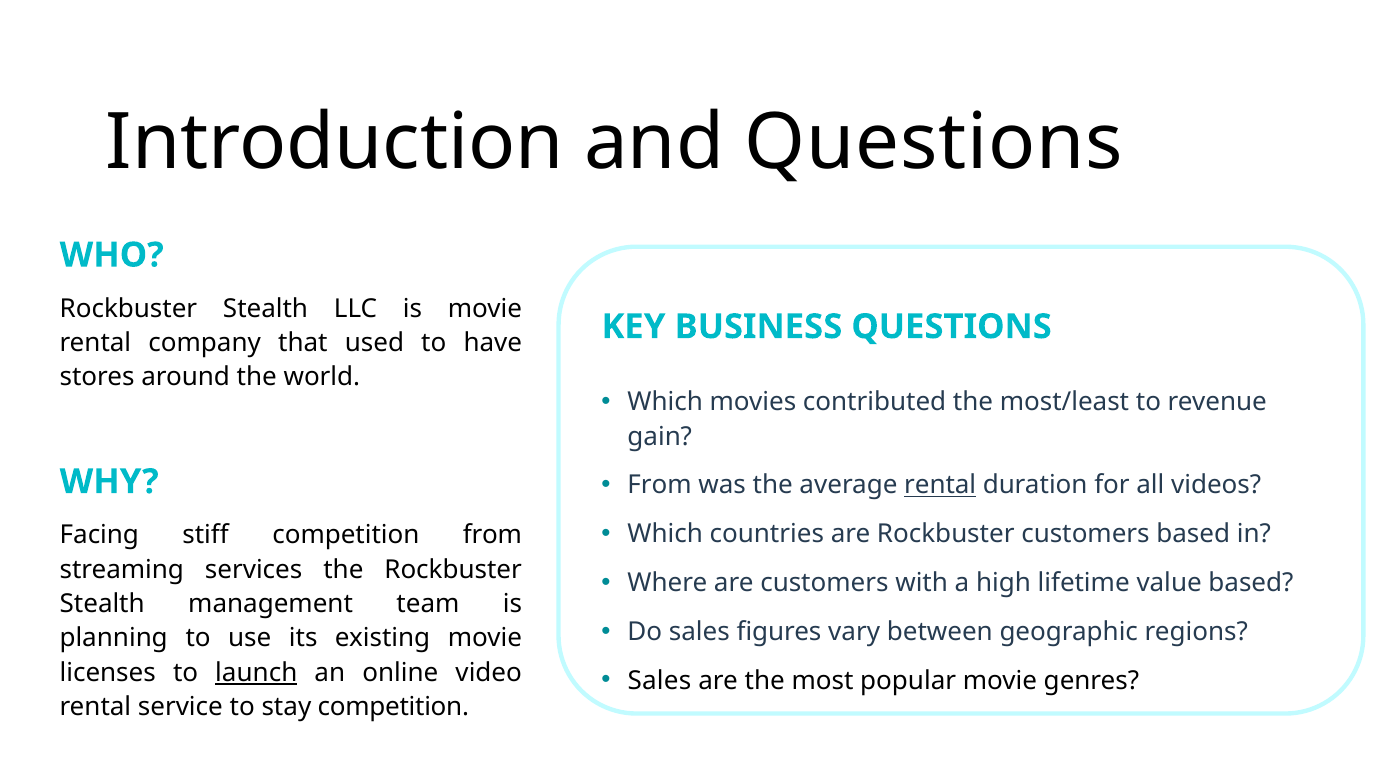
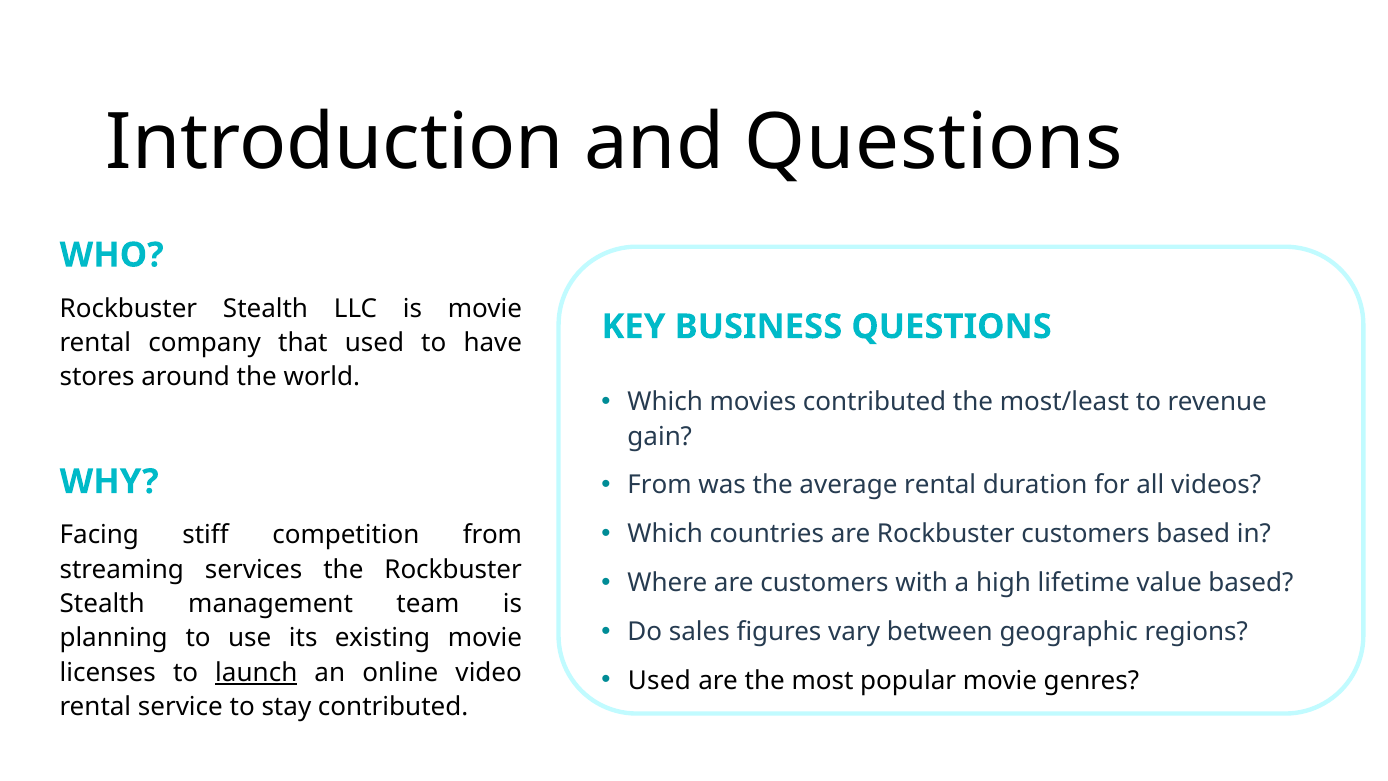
rental at (940, 485) underline: present -> none
Sales at (659, 680): Sales -> Used
stay competition: competition -> contributed
